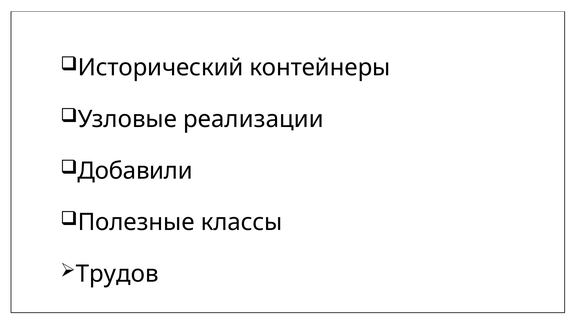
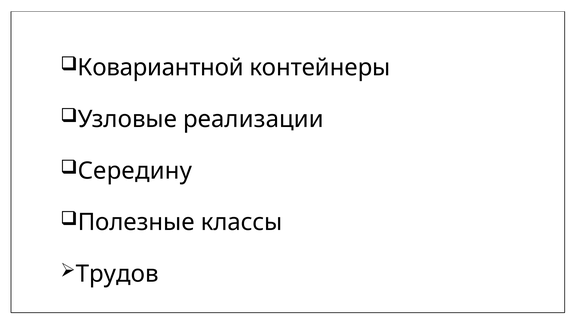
Исторический: Исторический -> Ковариантной
Добавили: Добавили -> Середину
